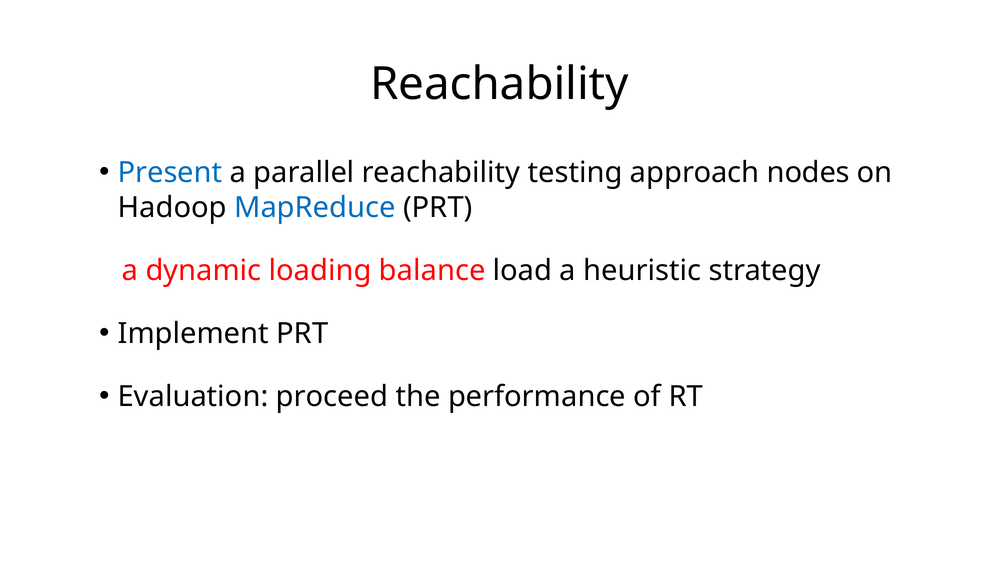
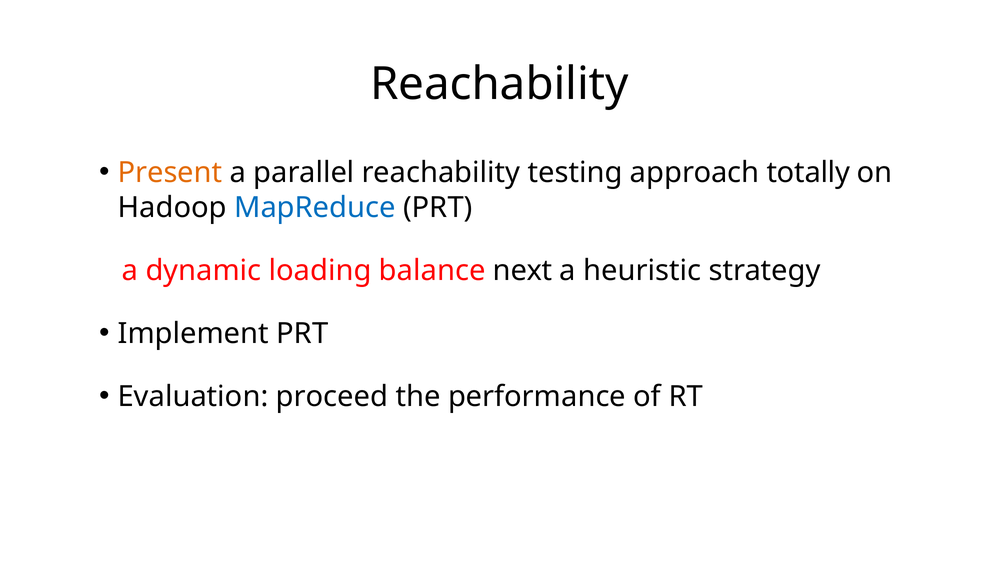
Present colour: blue -> orange
nodes: nodes -> totally
load: load -> next
